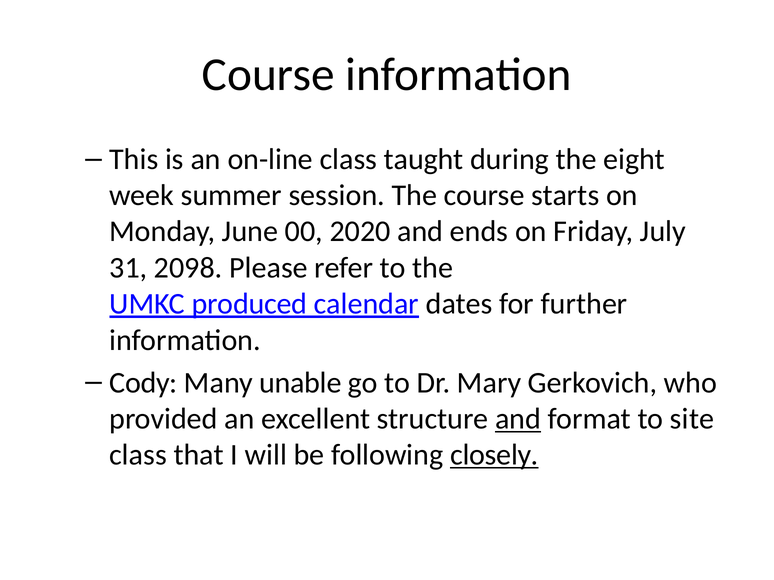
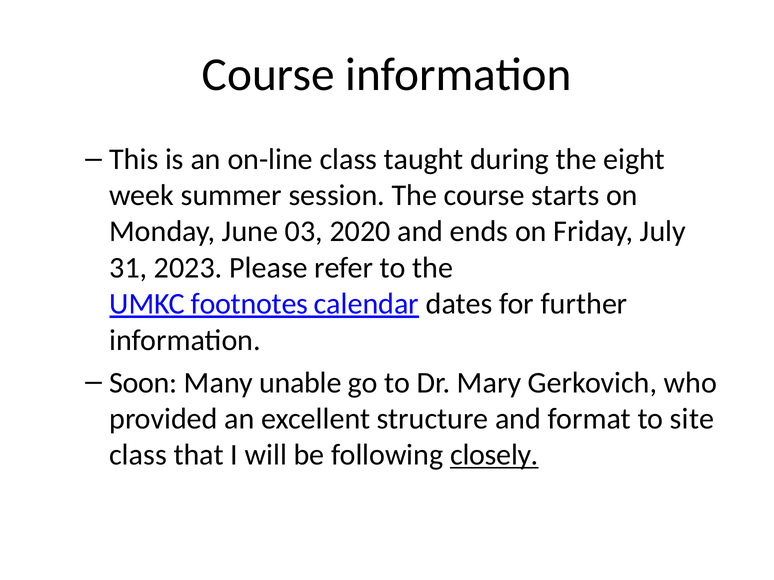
00: 00 -> 03
2098: 2098 -> 2023
produced: produced -> footnotes
Cody: Cody -> Soon
and at (518, 419) underline: present -> none
